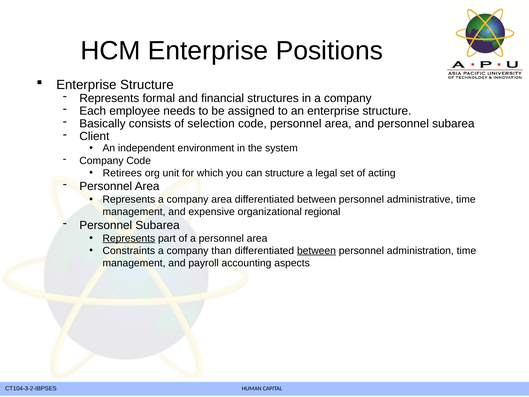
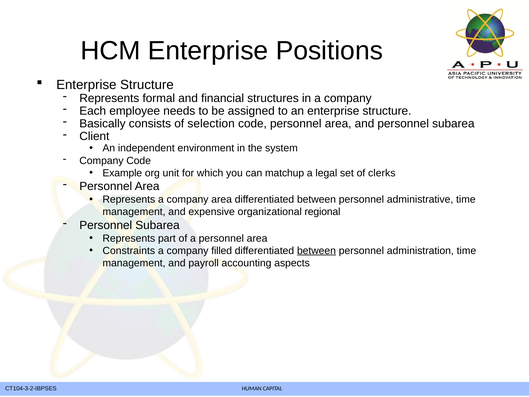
Retirees: Retirees -> Example
can structure: structure -> matchup
acting: acting -> clerks
Represents at (129, 238) underline: present -> none
than: than -> filled
